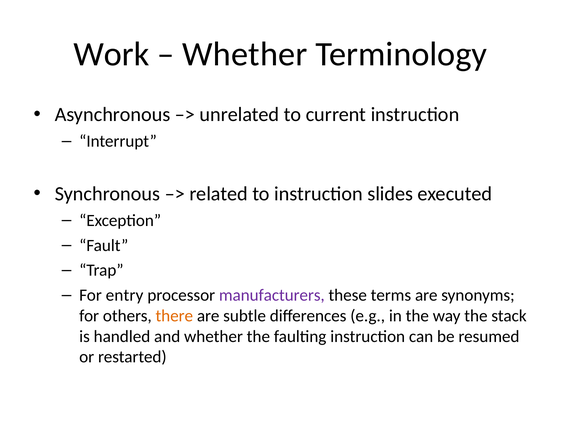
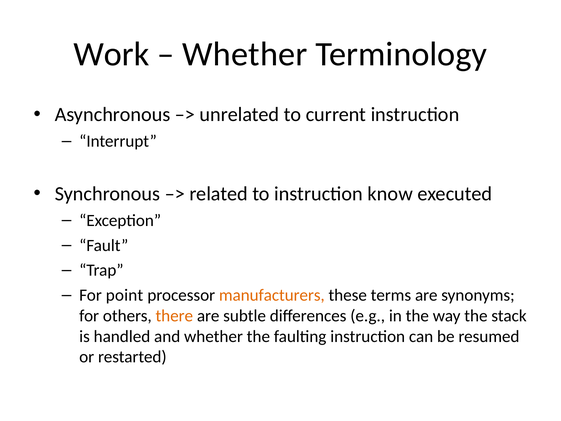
slides: slides -> know
entry: entry -> point
manufacturers colour: purple -> orange
